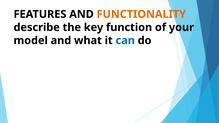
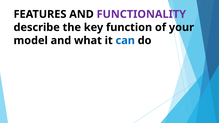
FUNCTIONALITY colour: orange -> purple
